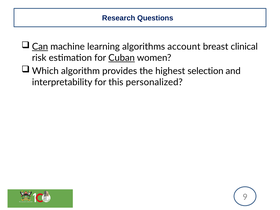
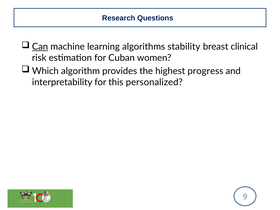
account: account -> stability
Cuban underline: present -> none
selection: selection -> progress
